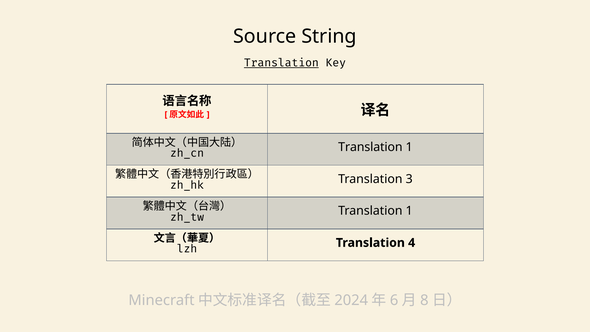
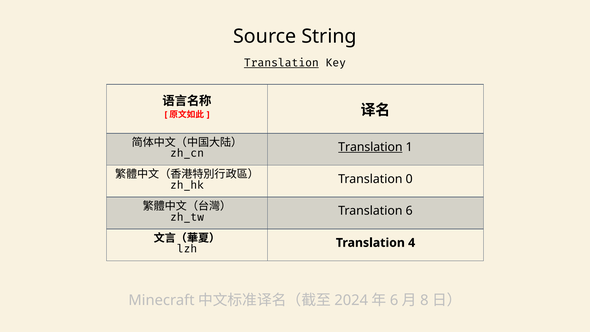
Translation at (370, 147) underline: none -> present
3: 3 -> 0
1 at (409, 211): 1 -> 6
